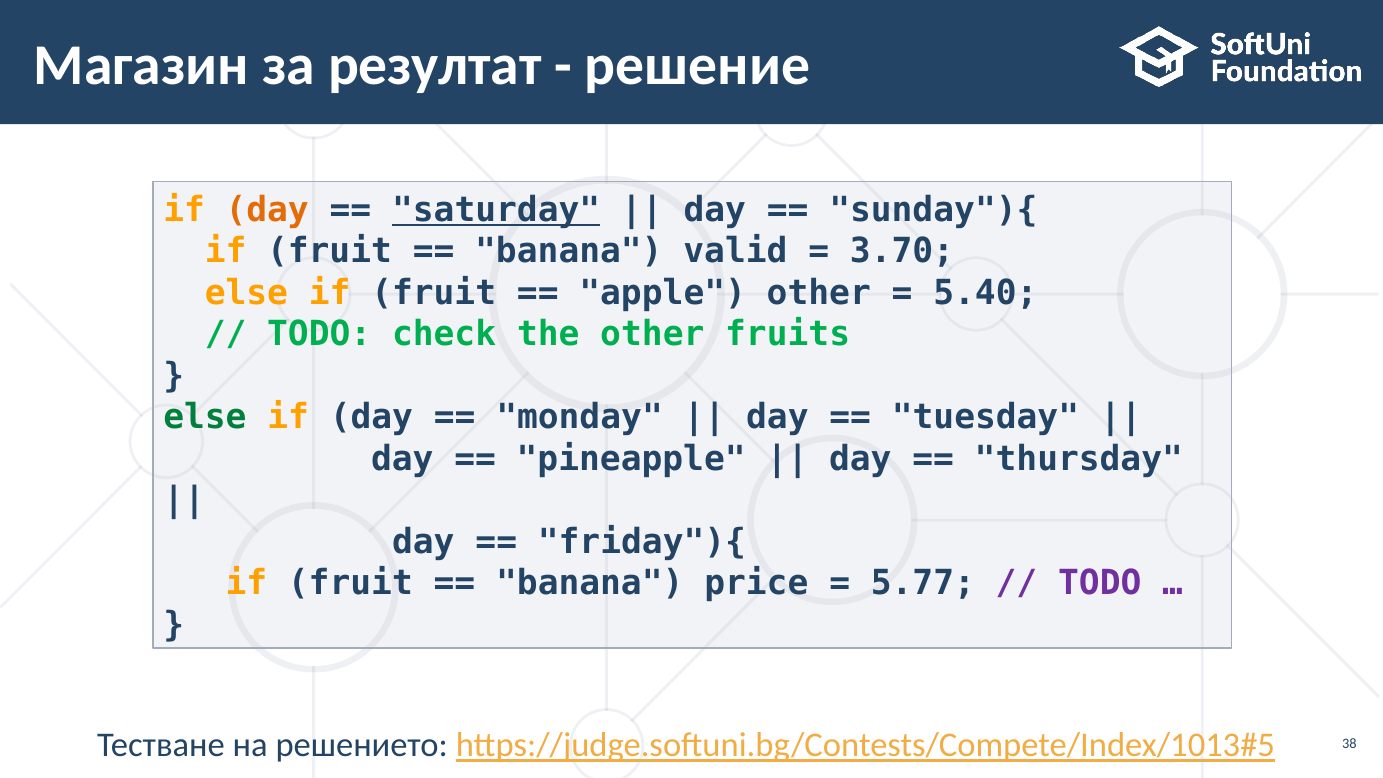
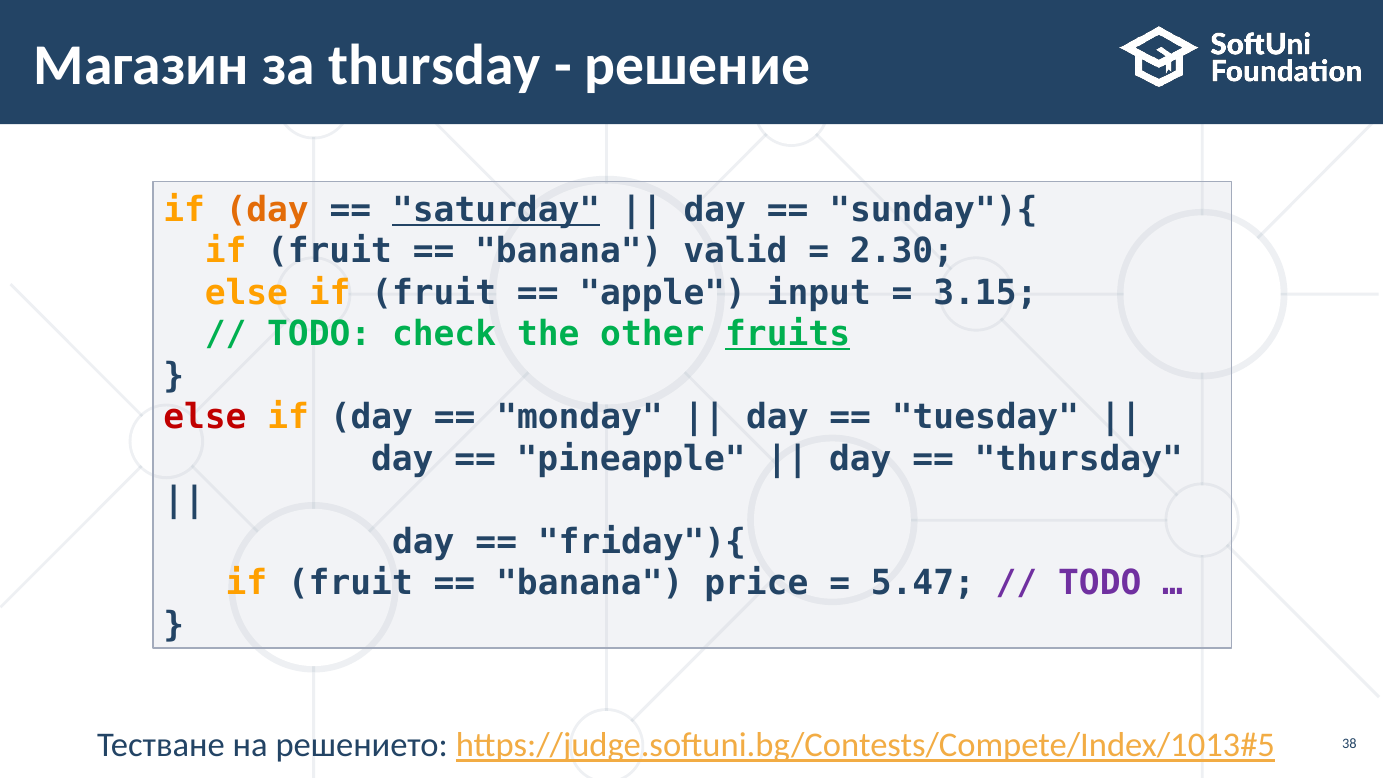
за резултат: резултат -> thursday
3.70: 3.70 -> 2.30
apple other: other -> input
5.40: 5.40 -> 3.15
fruits underline: none -> present
else at (205, 417) colour: green -> red
5.77: 5.77 -> 5.47
